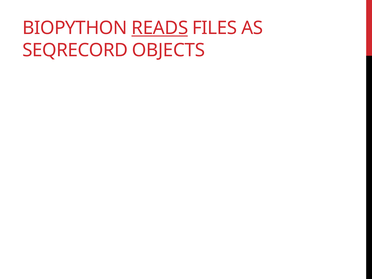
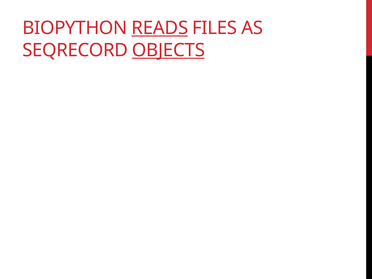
OBJECTS underline: none -> present
